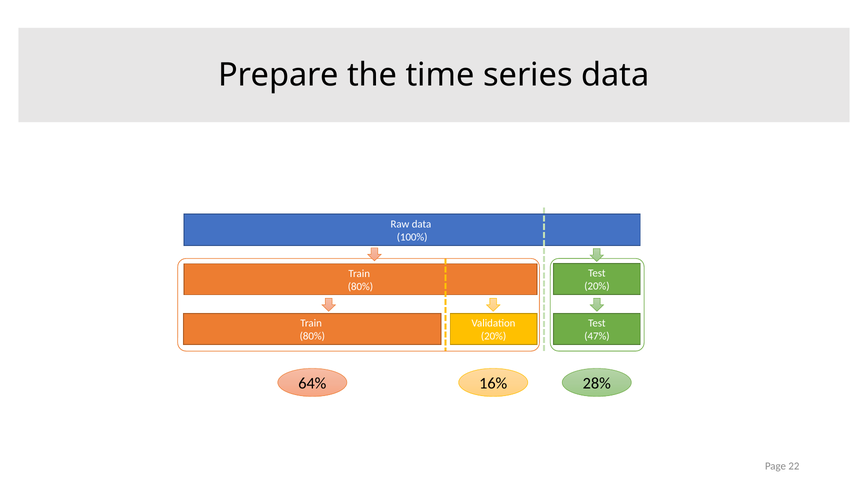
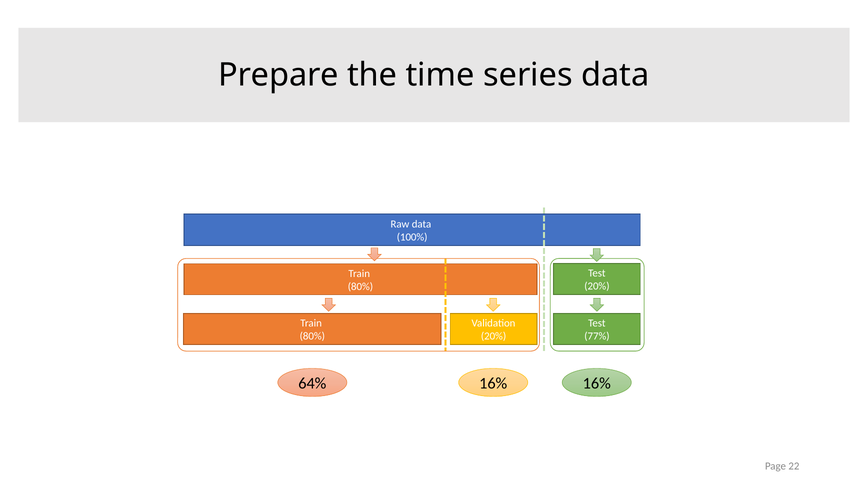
47%: 47% -> 77%
64% 28%: 28% -> 16%
